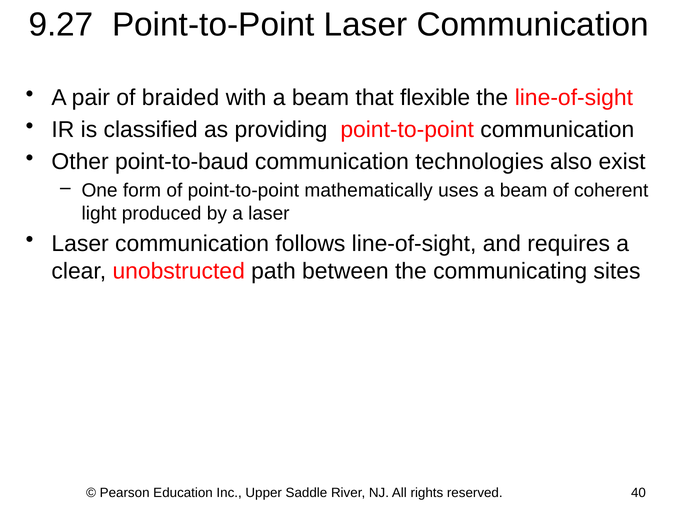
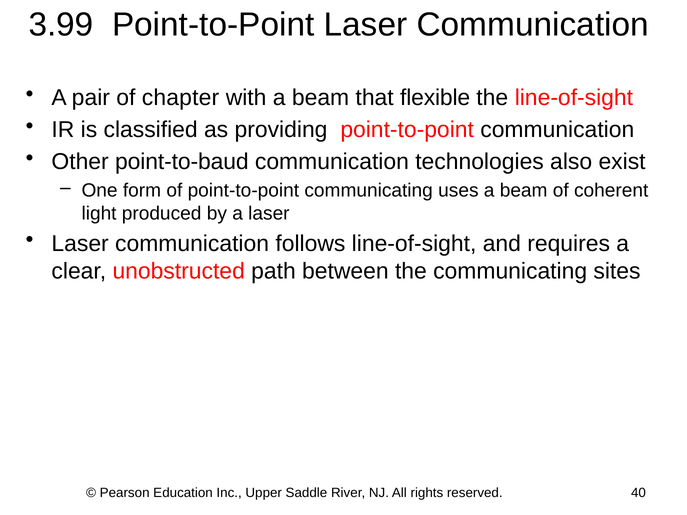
9.27: 9.27 -> 3.99
braided: braided -> chapter
point-to-point mathematically: mathematically -> communicating
